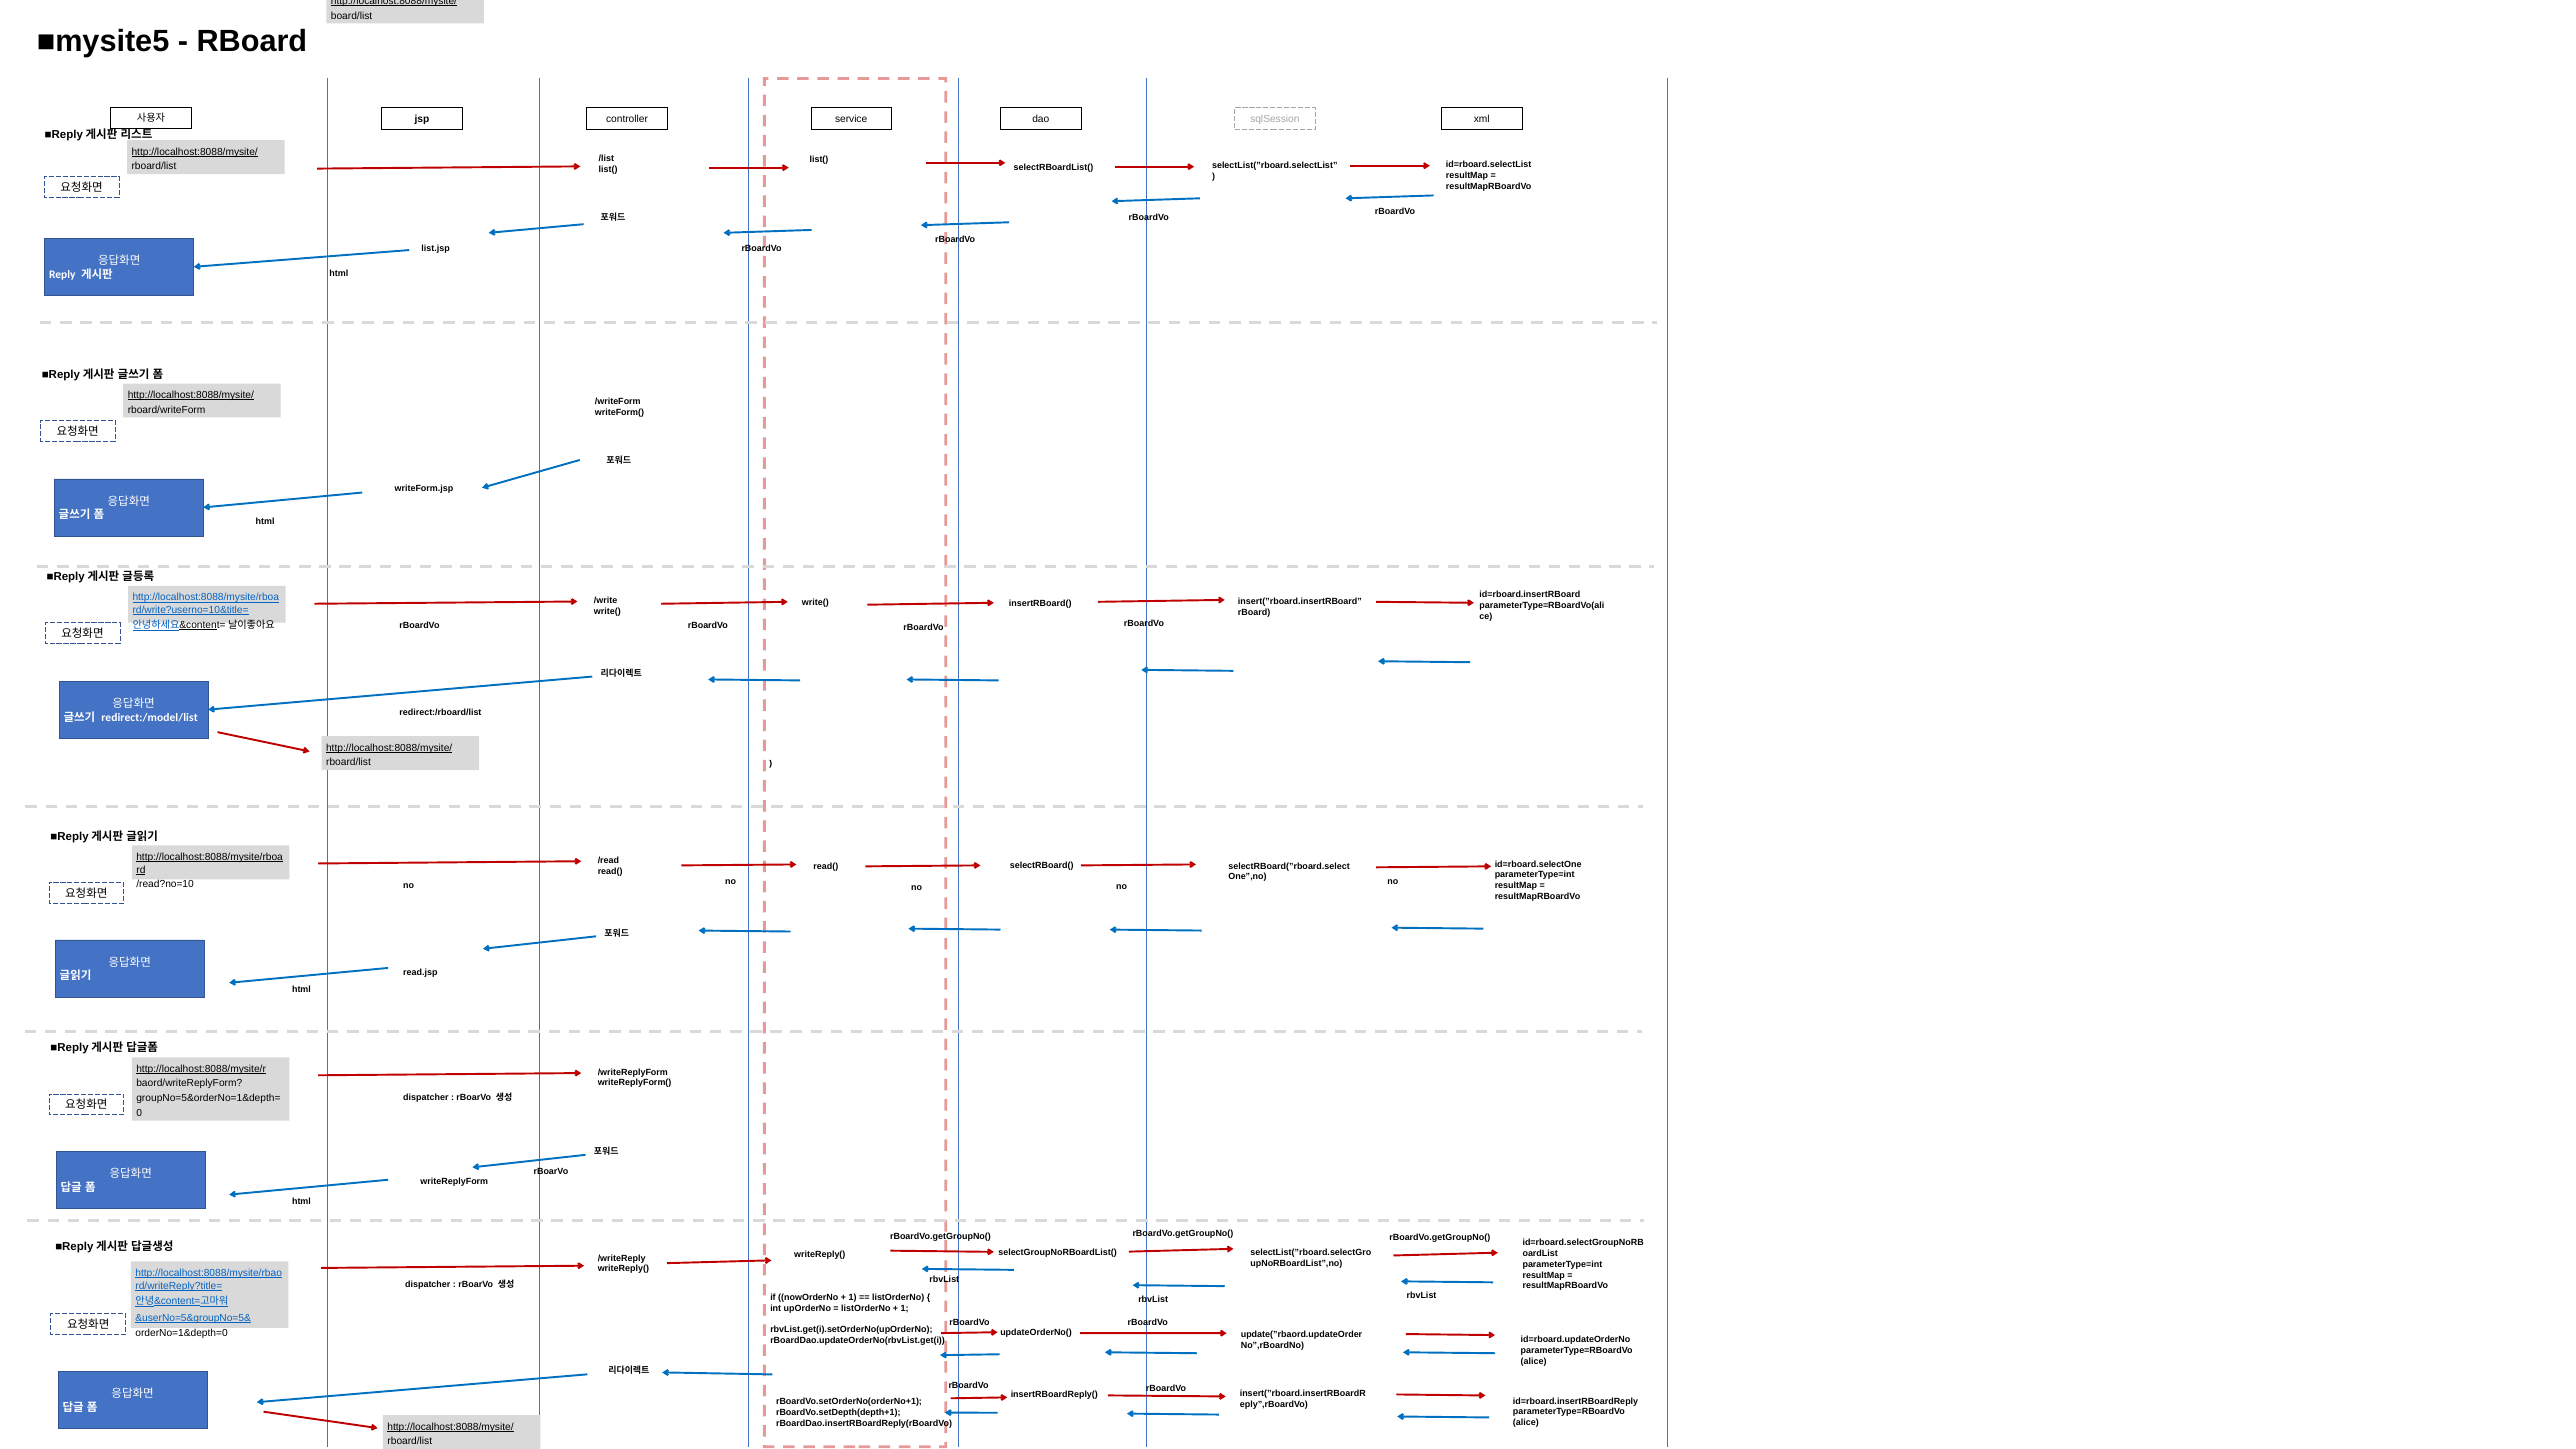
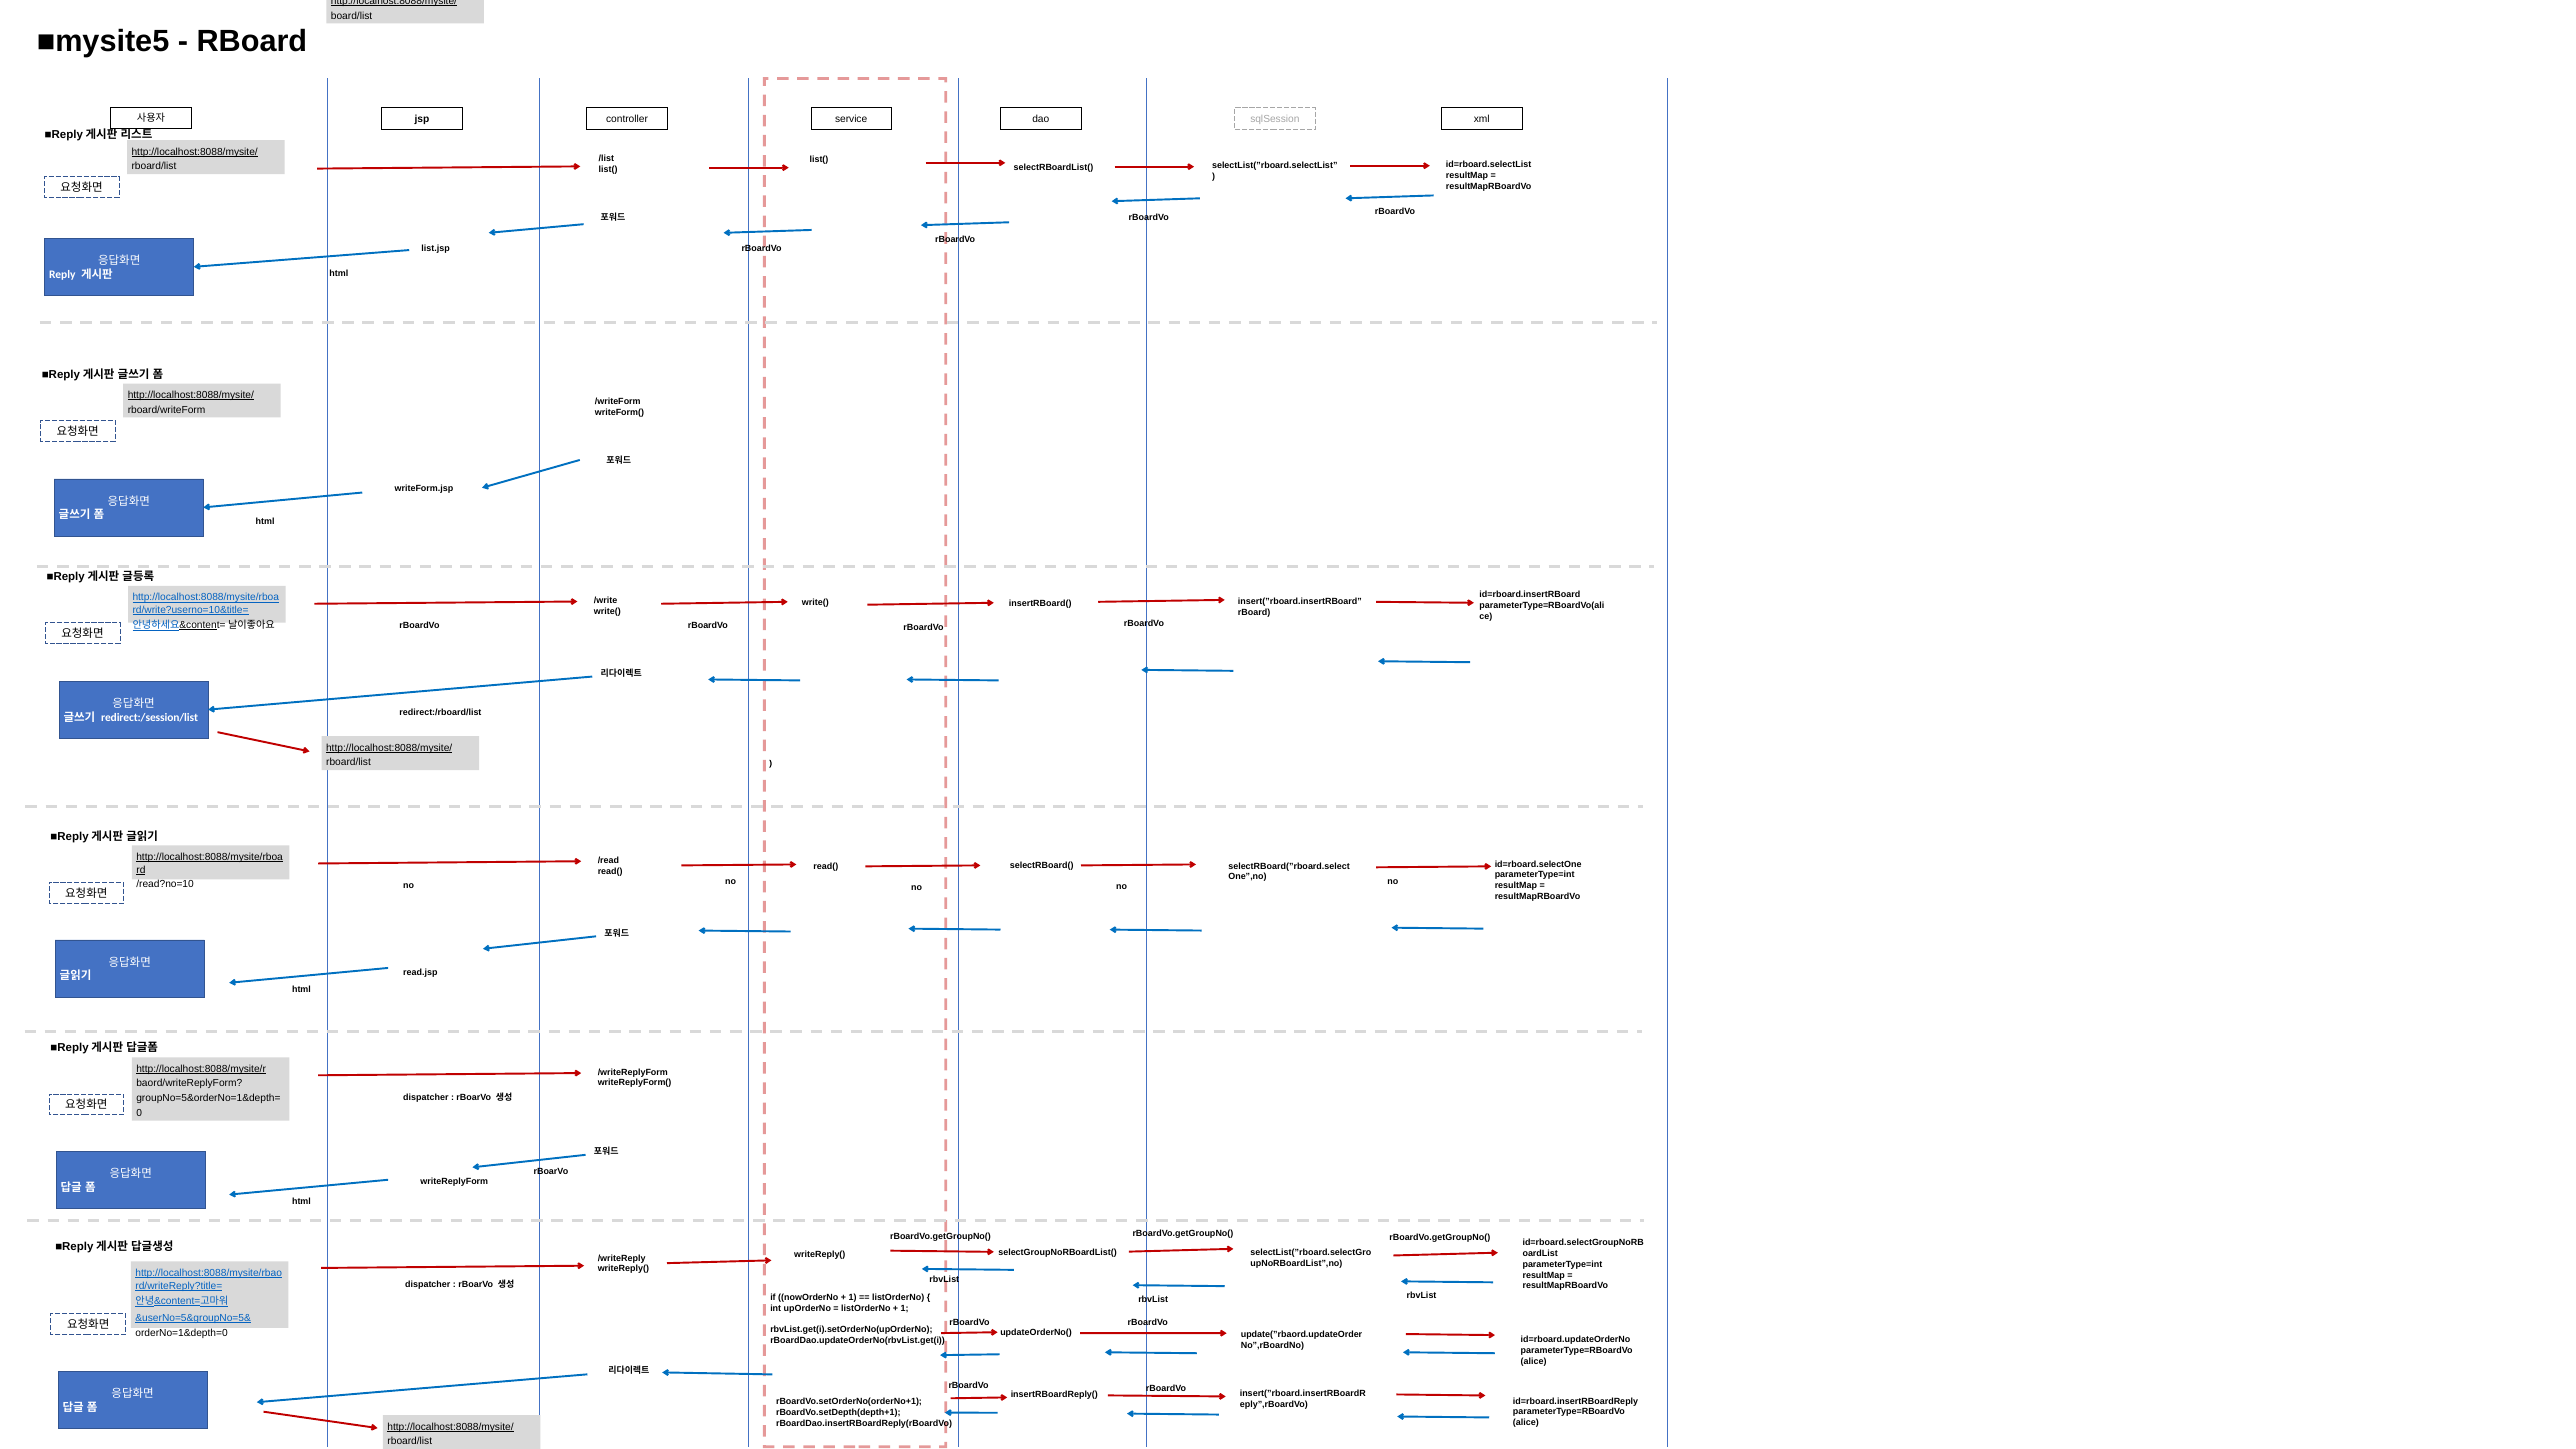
redirect:/model/list: redirect:/model/list -> redirect:/session/list
